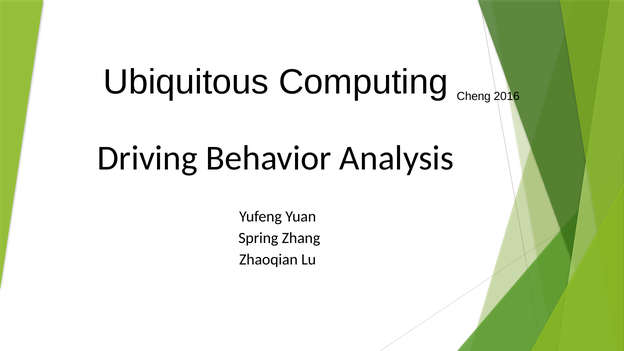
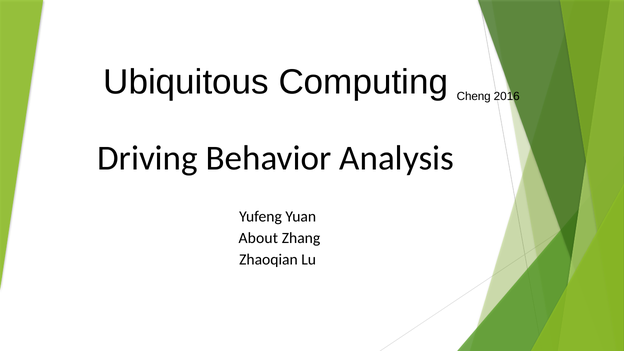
Spring: Spring -> About
